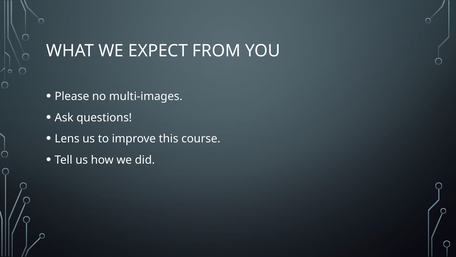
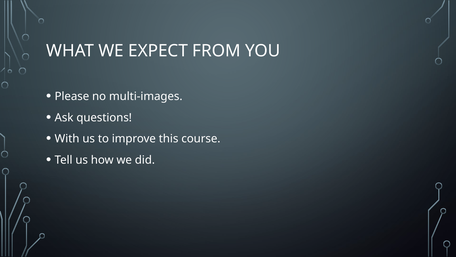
Lens: Lens -> With
